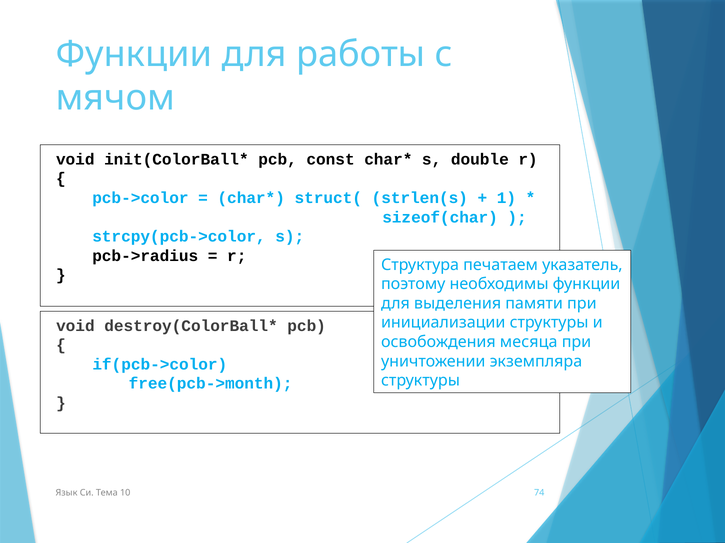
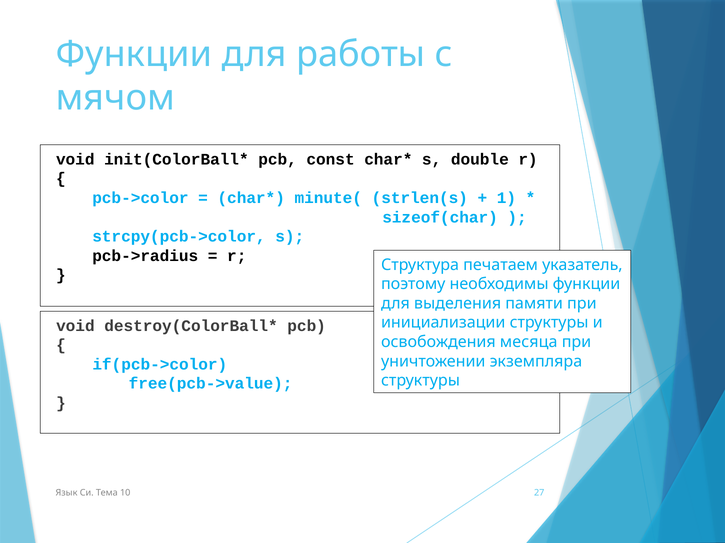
struct(: struct( -> minute(
free(pcb->month: free(pcb->month -> free(pcb->value
74: 74 -> 27
